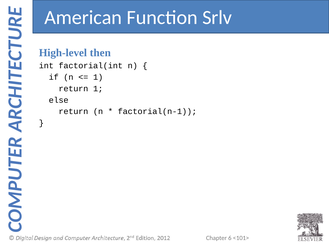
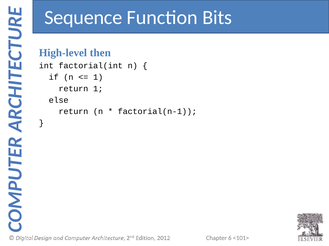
American: American -> Sequence
Srlv: Srlv -> Bits
